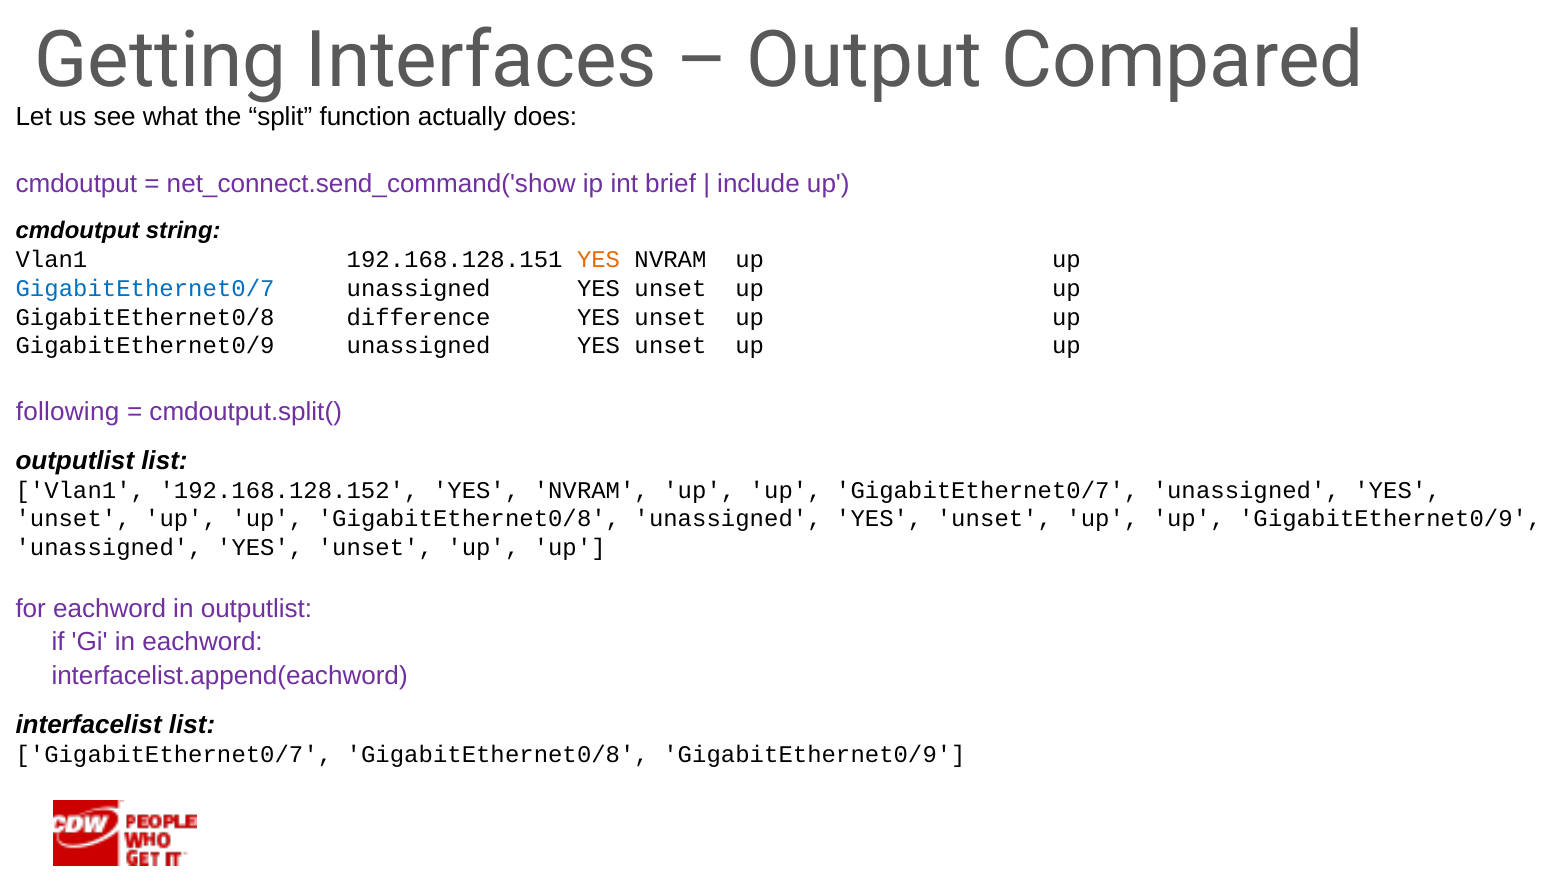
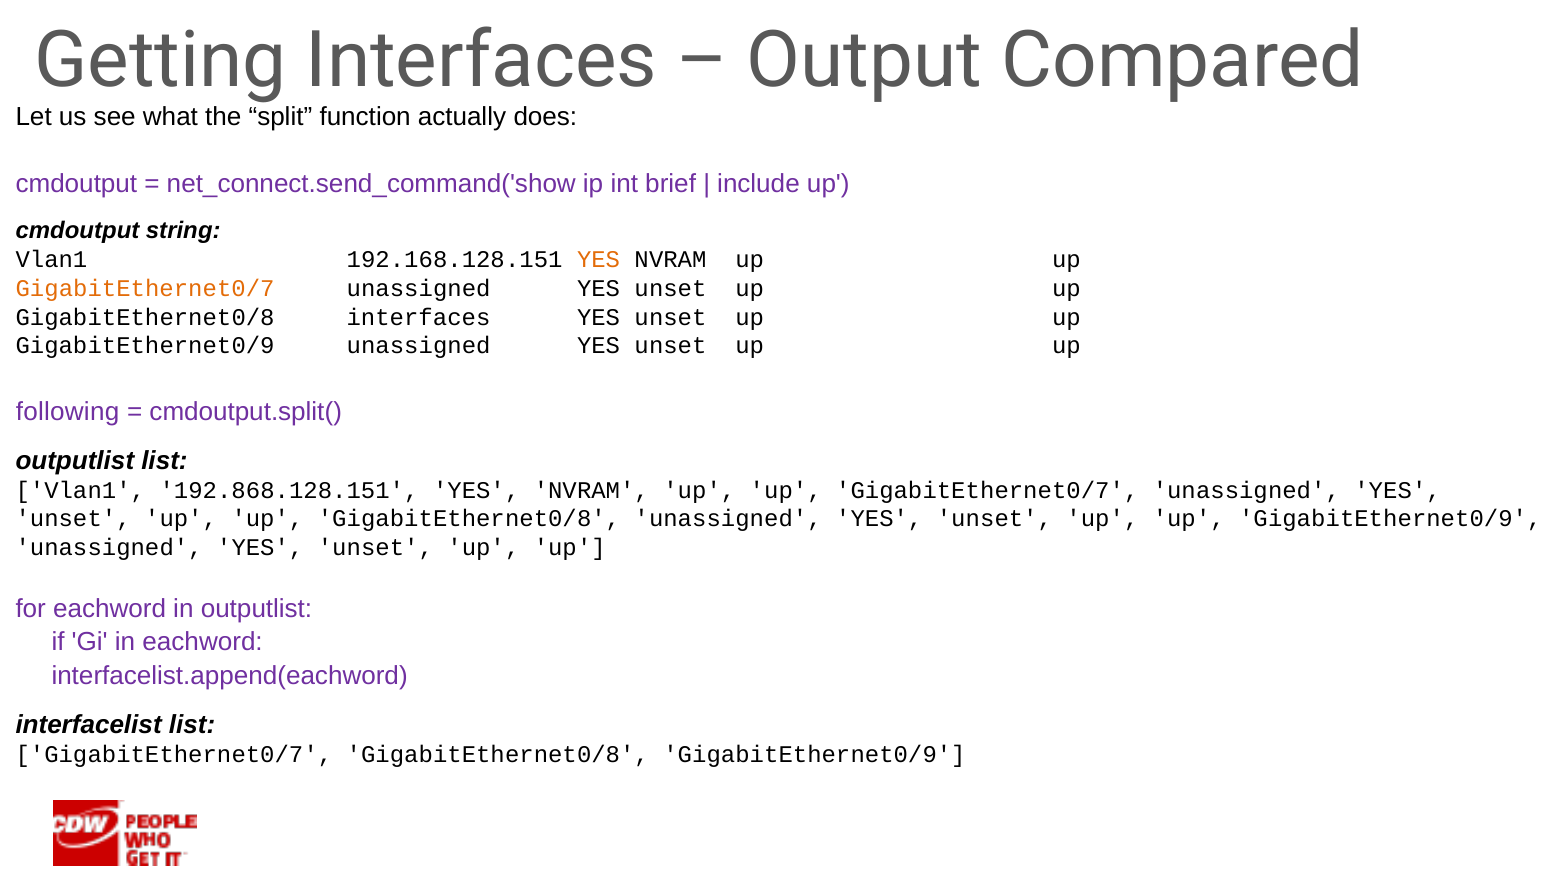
GigabitEthernet0/7 at (145, 288) colour: blue -> orange
GigabitEthernet0/8 difference: difference -> interfaces
192.168.128.152: 192.168.128.152 -> 192.868.128.151
